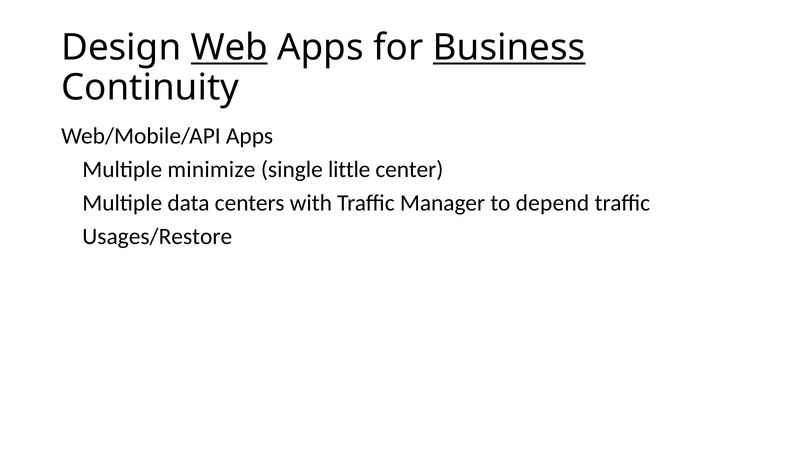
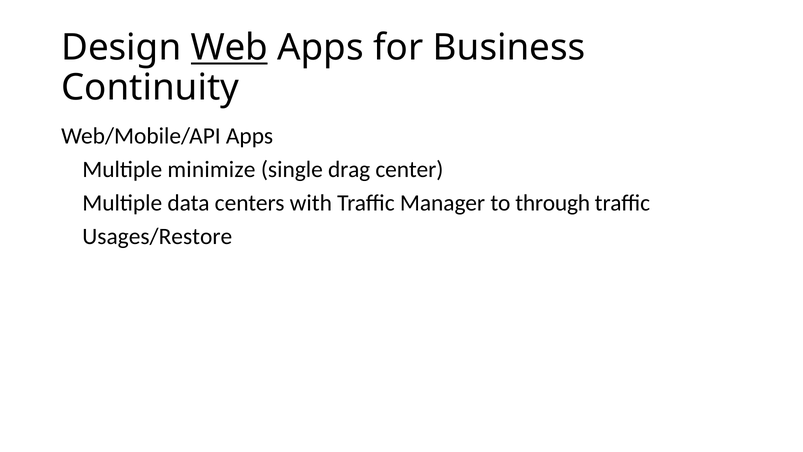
Business underline: present -> none
little: little -> drag
depend: depend -> through
